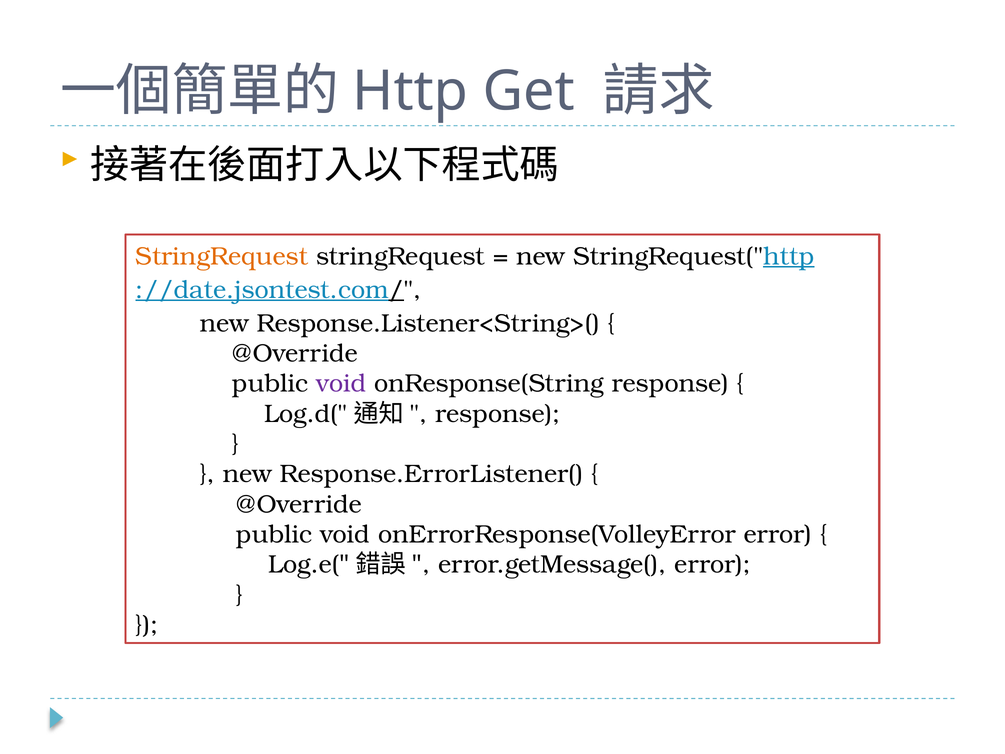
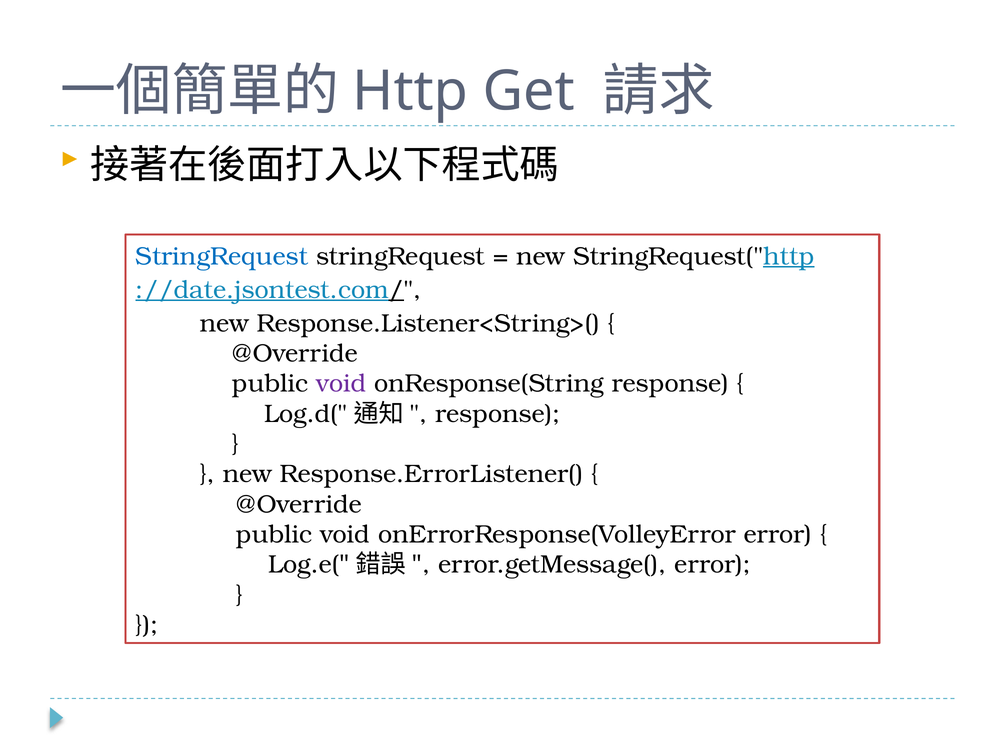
StringRequest at (222, 256) colour: orange -> blue
